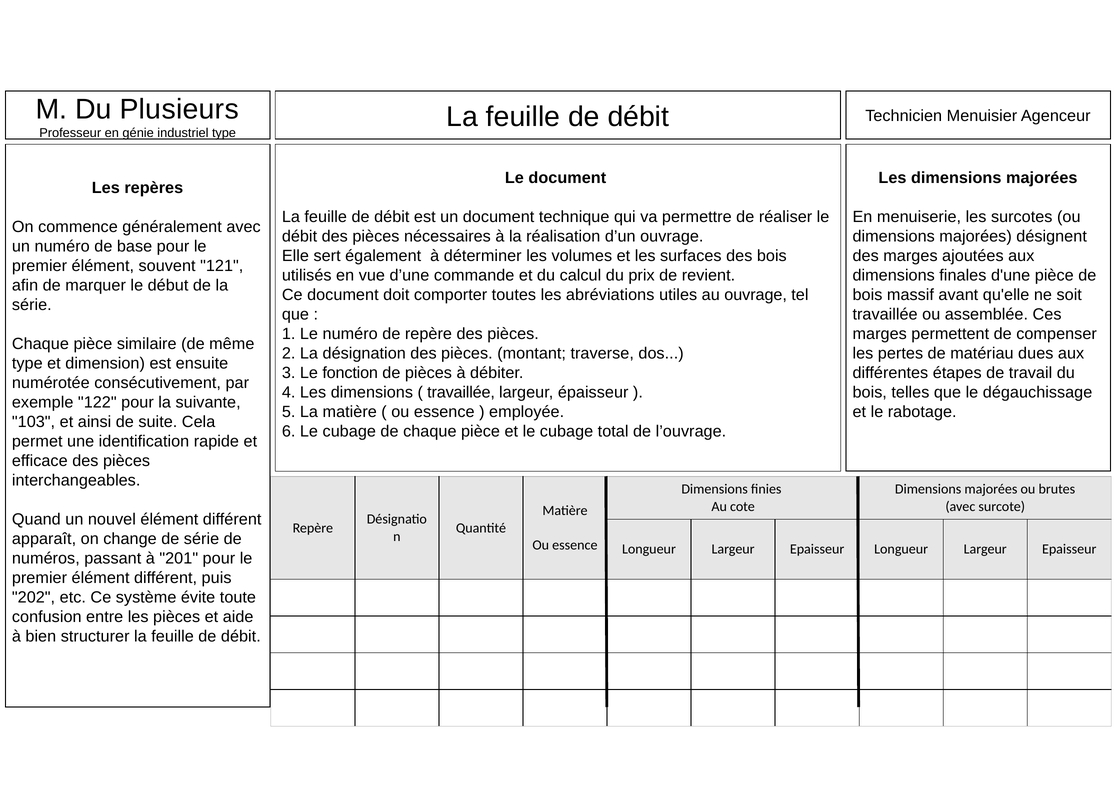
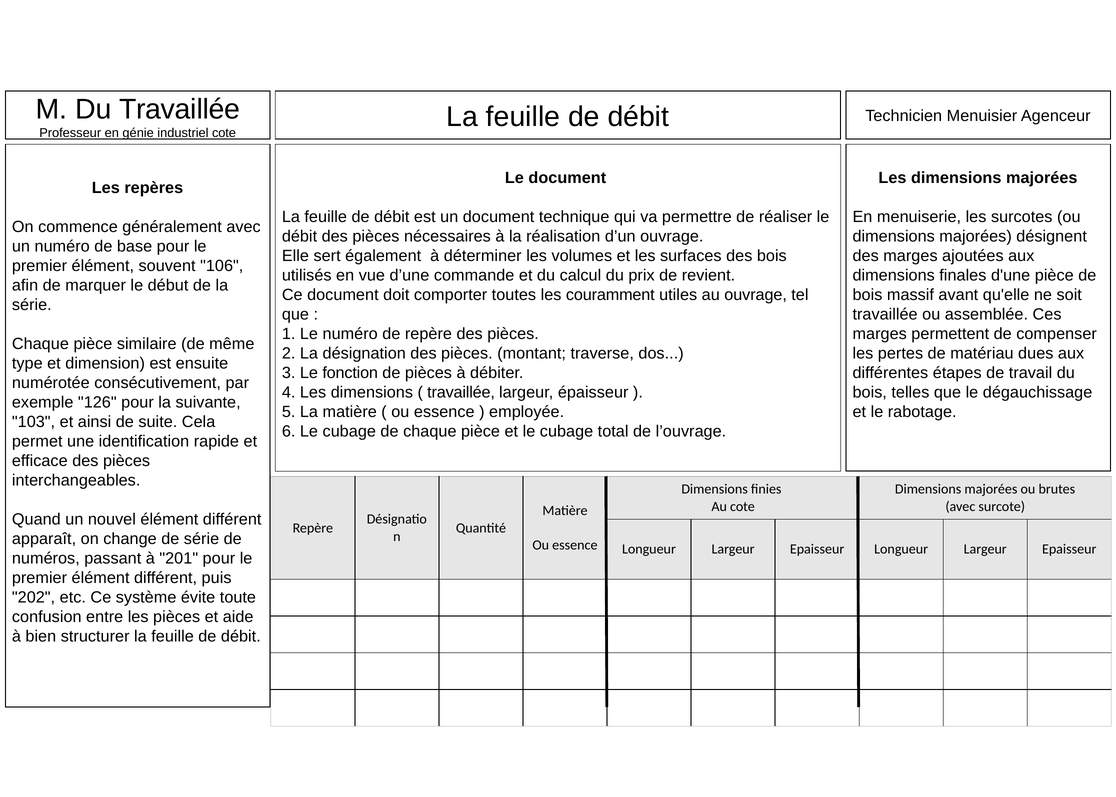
Du Plusieurs: Plusieurs -> Travaillée
industriel type: type -> cote
121: 121 -> 106
abréviations: abréviations -> couramment
122: 122 -> 126
